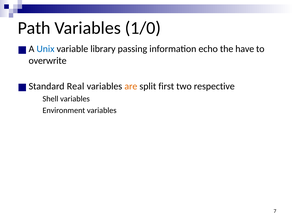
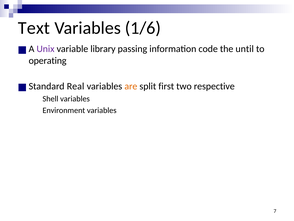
Path: Path -> Text
1/0: 1/0 -> 1/6
Unix colour: blue -> purple
echo: echo -> code
have: have -> until
overwrite: overwrite -> operating
